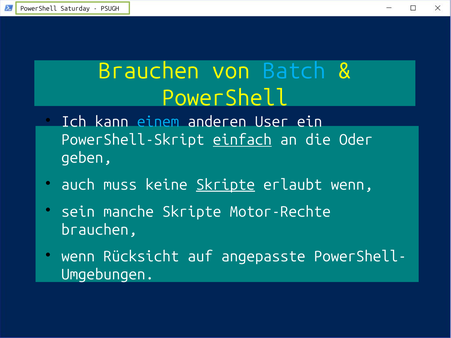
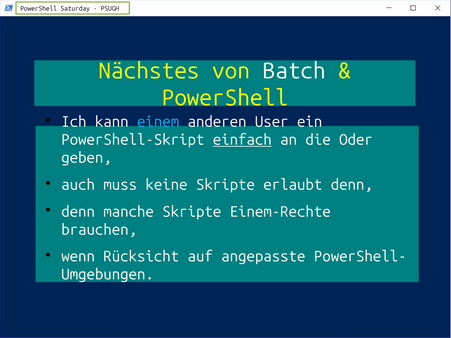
Brauchen at (149, 71): Brauchen -> Nächstes
Batch colour: light blue -> white
Skripte at (225, 185) underline: present -> none
erlaubt wenn: wenn -> denn
sein at (78, 212): sein -> denn
Motor-Rechte: Motor-Rechte -> Einem-Rechte
